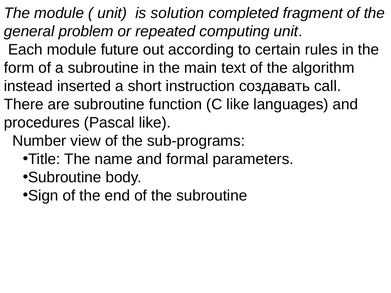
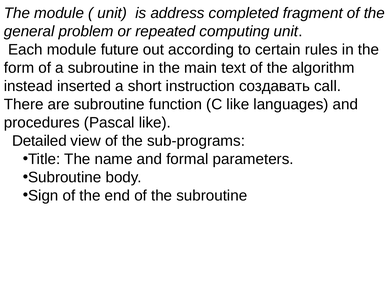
solution: solution -> address
Number: Number -> Detailed
